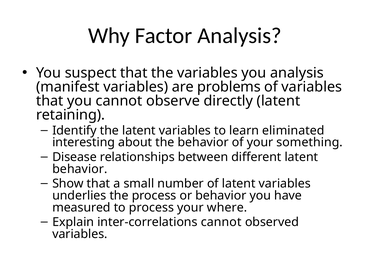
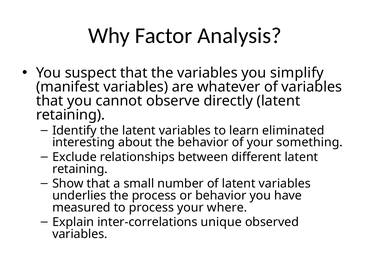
you analysis: analysis -> simplify
problems: problems -> whatever
Disease: Disease -> Exclude
behavior at (80, 169): behavior -> retaining
inter-correlations cannot: cannot -> unique
